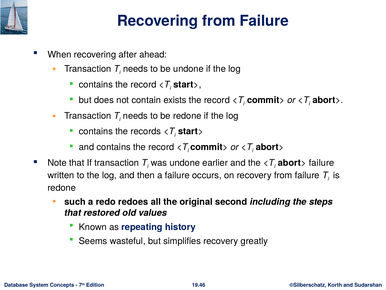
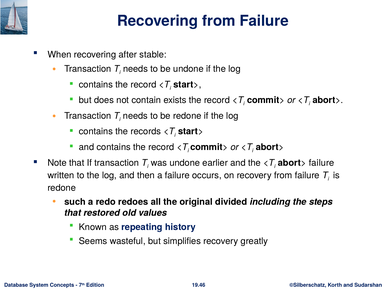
ahead: ahead -> stable
second: second -> divided
